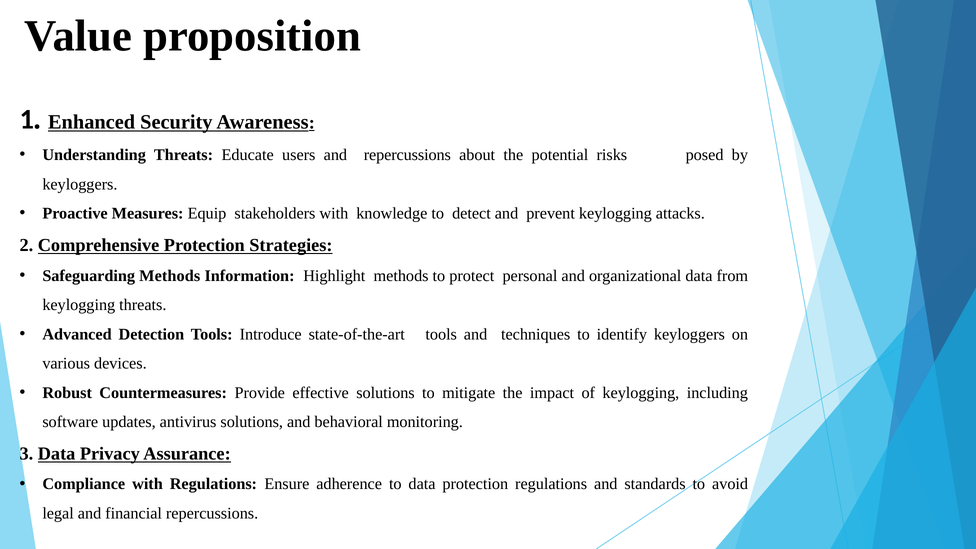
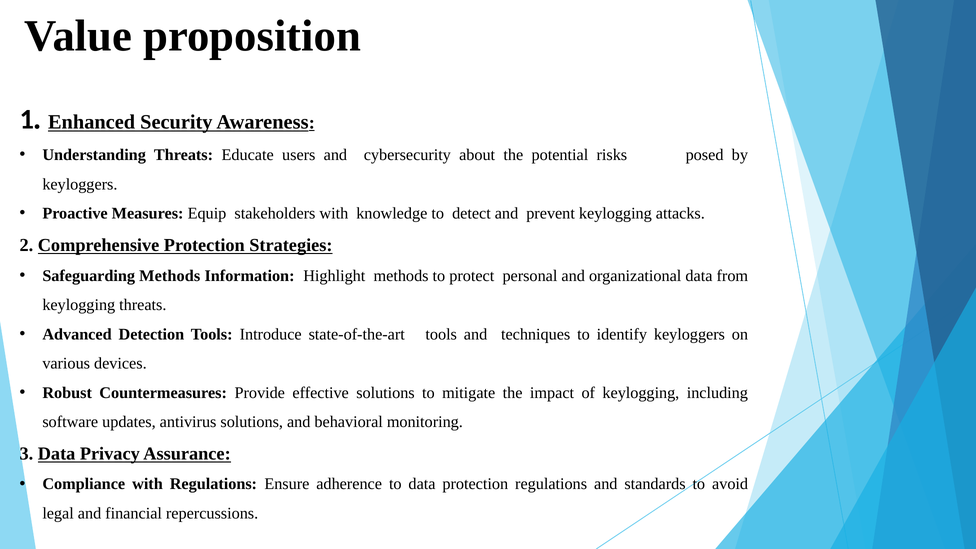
and repercussions: repercussions -> cybersecurity
